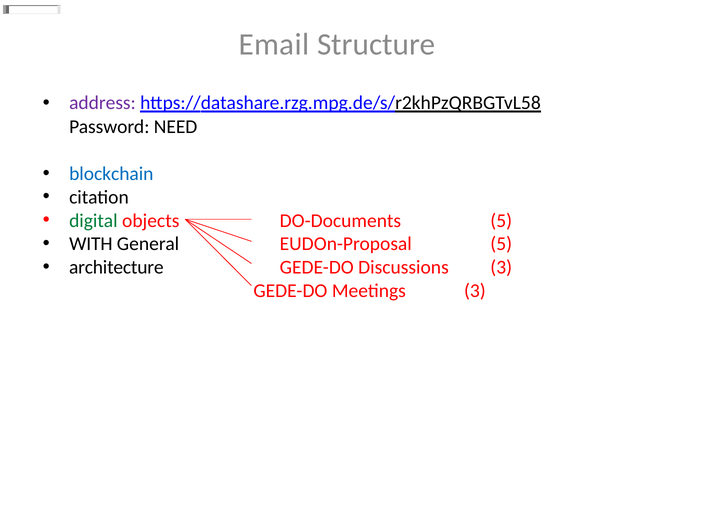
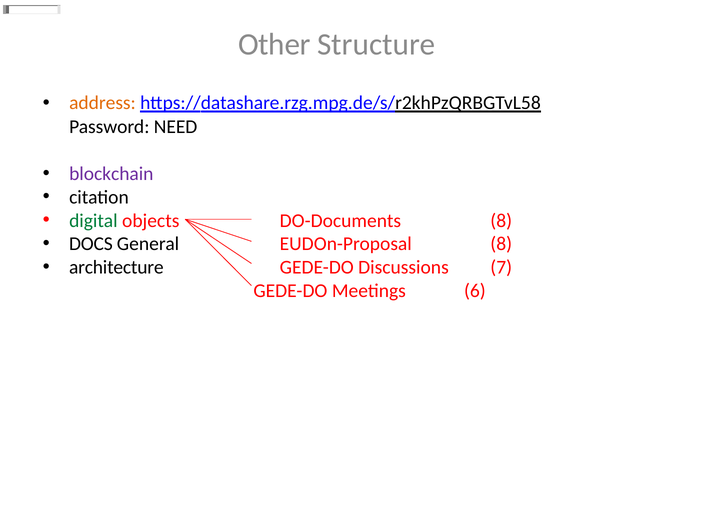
Email: Email -> Other
address colour: purple -> orange
blockchain colour: blue -> purple
DO-Documents 5: 5 -> 8
WITH: WITH -> DOCS
EUDOn-Proposal 5: 5 -> 8
Discussions 3: 3 -> 7
Meetings 3: 3 -> 6
